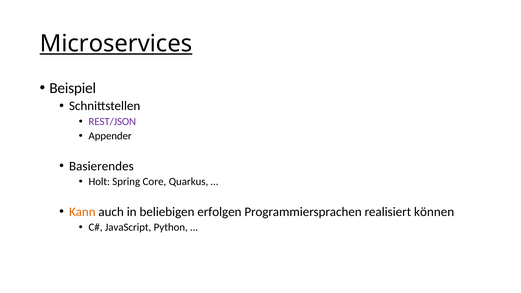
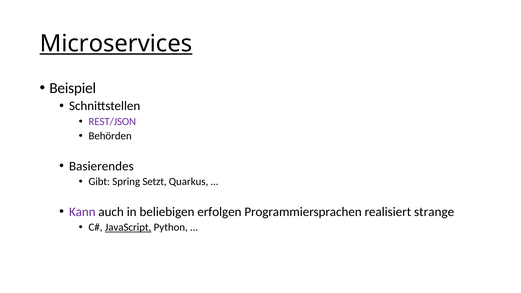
Appender: Appender -> Behörden
Holt: Holt -> Gibt
Core: Core -> Setzt
Kann colour: orange -> purple
können: können -> strange
JavaScript underline: none -> present
